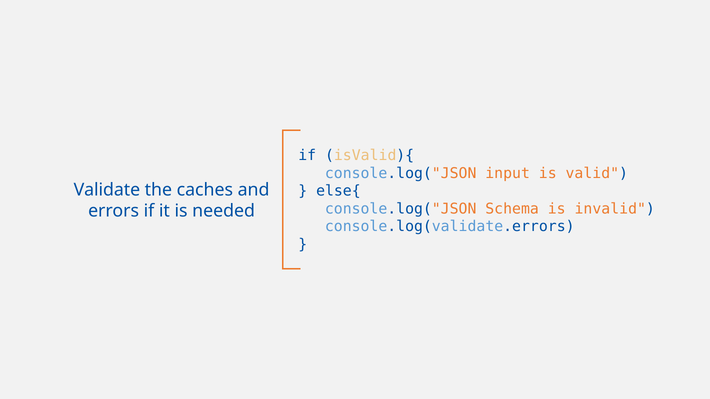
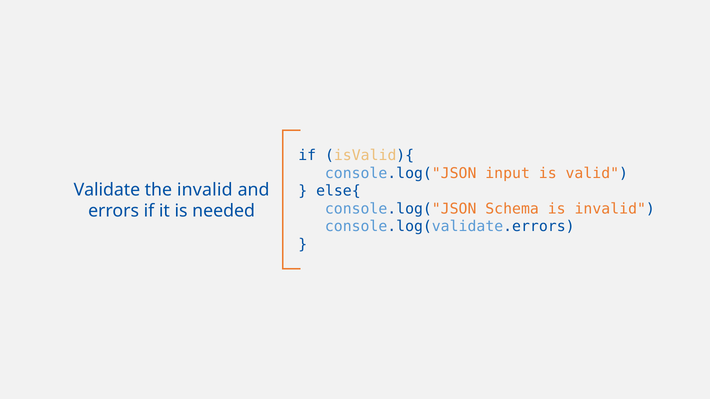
the caches: caches -> invalid
